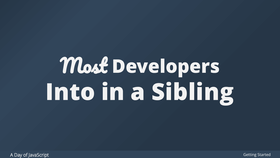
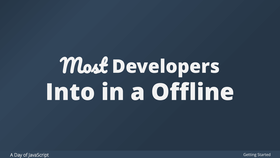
Sibling: Sibling -> Offline
